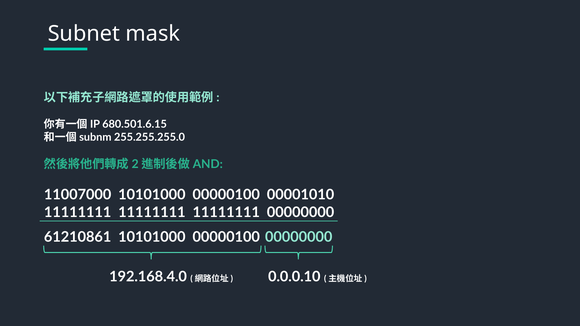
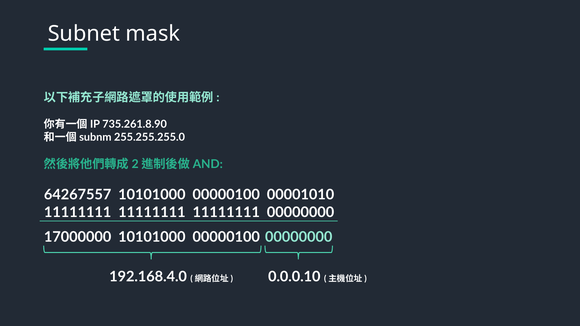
680.501.6.15: 680.501.6.15 -> 735.261.8.90
11007000: 11007000 -> 64267557
61210861: 61210861 -> 17000000
